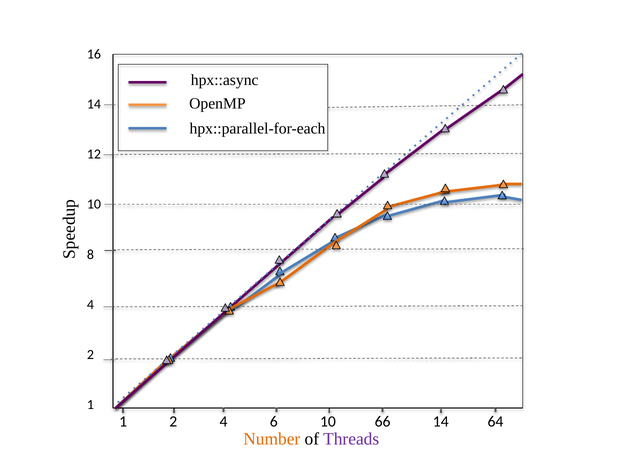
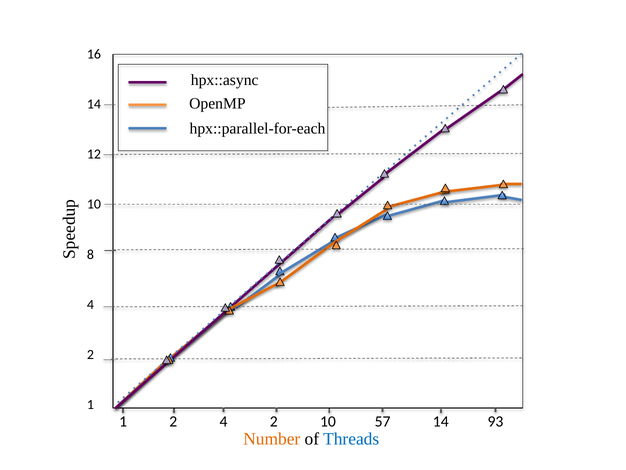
6 at (274, 421): 6 -> 2
66: 66 -> 57
64: 64 -> 93
Threads colour: purple -> blue
